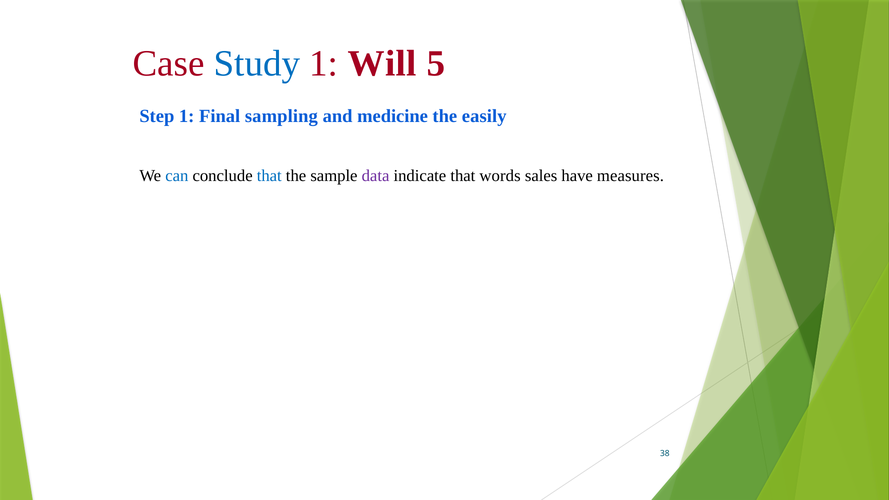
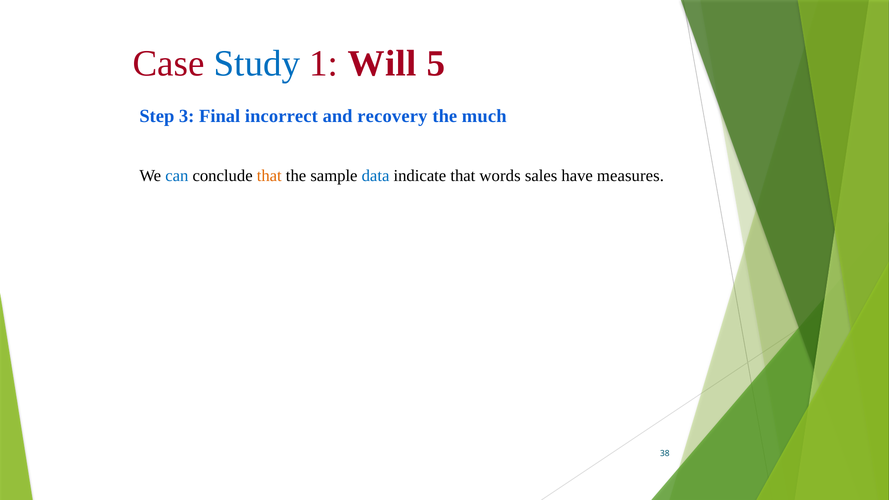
Step 1: 1 -> 3
sampling: sampling -> incorrect
medicine: medicine -> recovery
easily: easily -> much
that at (269, 176) colour: blue -> orange
data colour: purple -> blue
